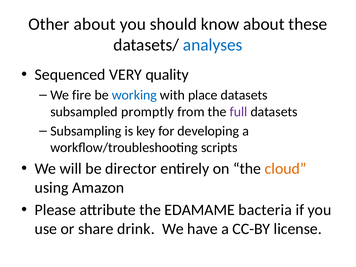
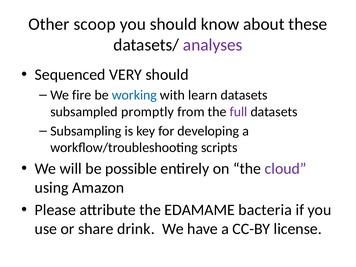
Other about: about -> scoop
analyses colour: blue -> purple
VERY quality: quality -> should
place: place -> learn
director: director -> possible
cloud colour: orange -> purple
